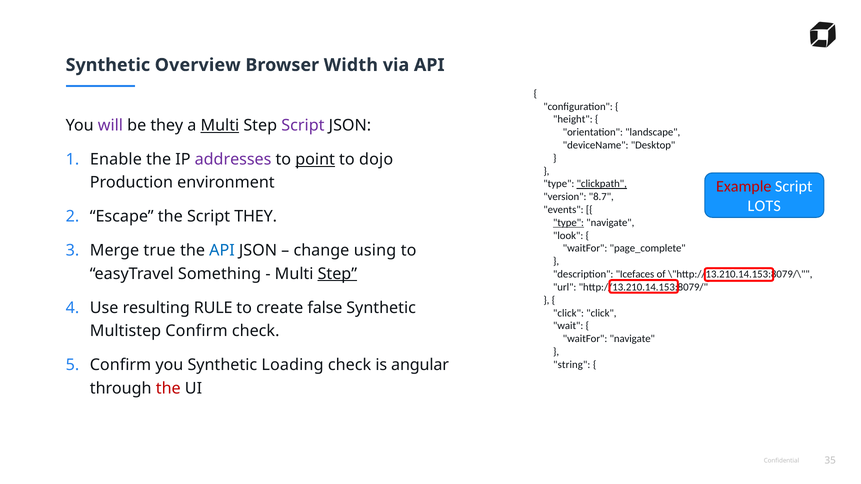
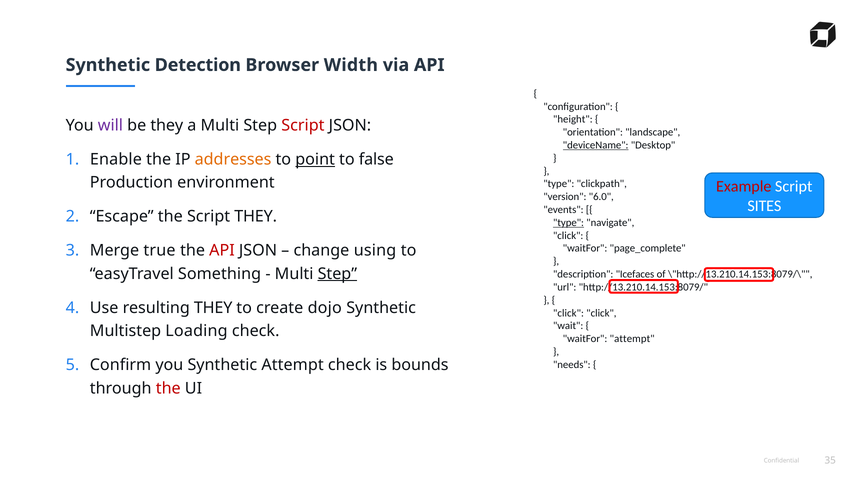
Overview: Overview -> Detection
Multi at (220, 126) underline: present -> none
Script at (303, 126) colour: purple -> red
deviceName underline: none -> present
addresses colour: purple -> orange
dojo: dojo -> false
clickpath underline: present -> none
8.7: 8.7 -> 6.0
LOTS: LOTS -> SITES
look at (568, 236): look -> click
API at (222, 251) colour: blue -> red
resulting RULE: RULE -> THEY
false: false -> dojo
Multistep Confirm: Confirm -> Loading
waitFor navigate: navigate -> attempt
string: string -> needs
Synthetic Loading: Loading -> Attempt
angular: angular -> bounds
